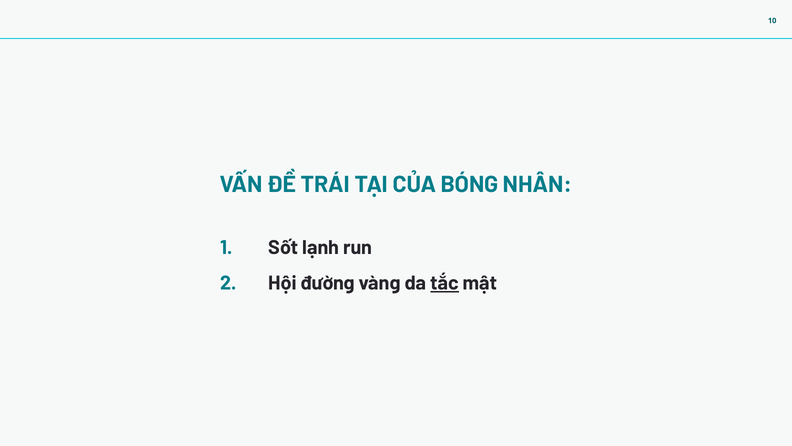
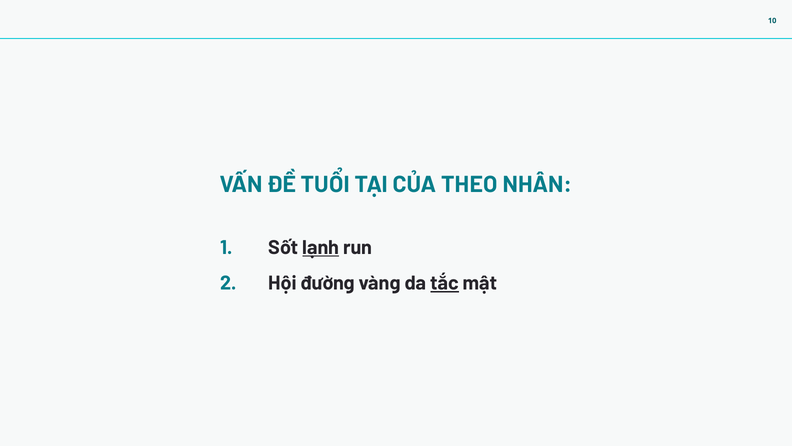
TRÁI: TRÁI -> TUỔI
BÓNG: BÓNG -> THEO
lạnh underline: none -> present
